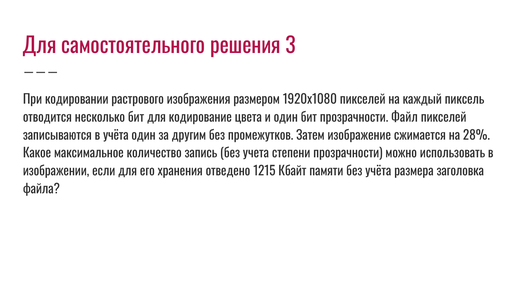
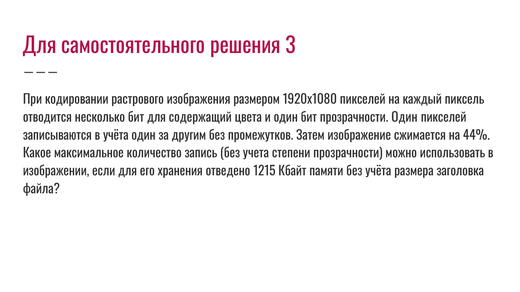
кодирование: кодирование -> содержащий
прозрачности Файл: Файл -> Один
28%: 28% -> 44%
